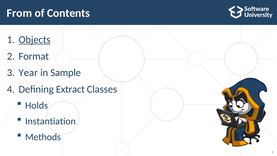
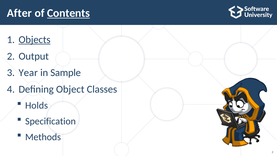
From: From -> After
Contents underline: none -> present
Format: Format -> Output
Extract: Extract -> Object
Instantiation: Instantiation -> Specification
